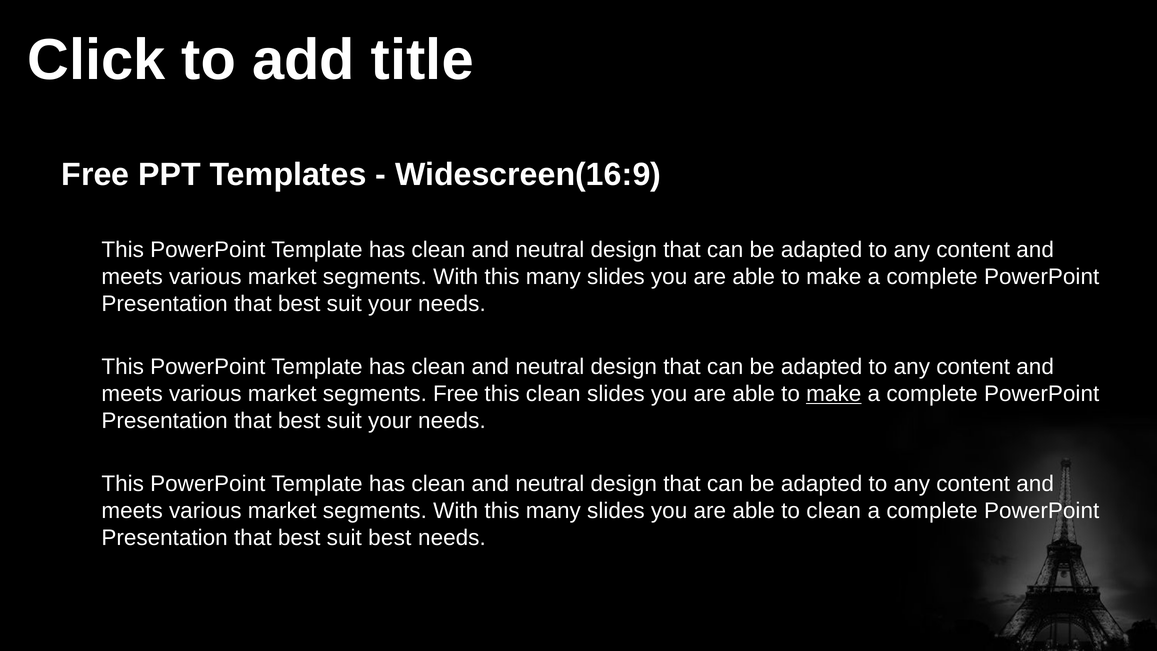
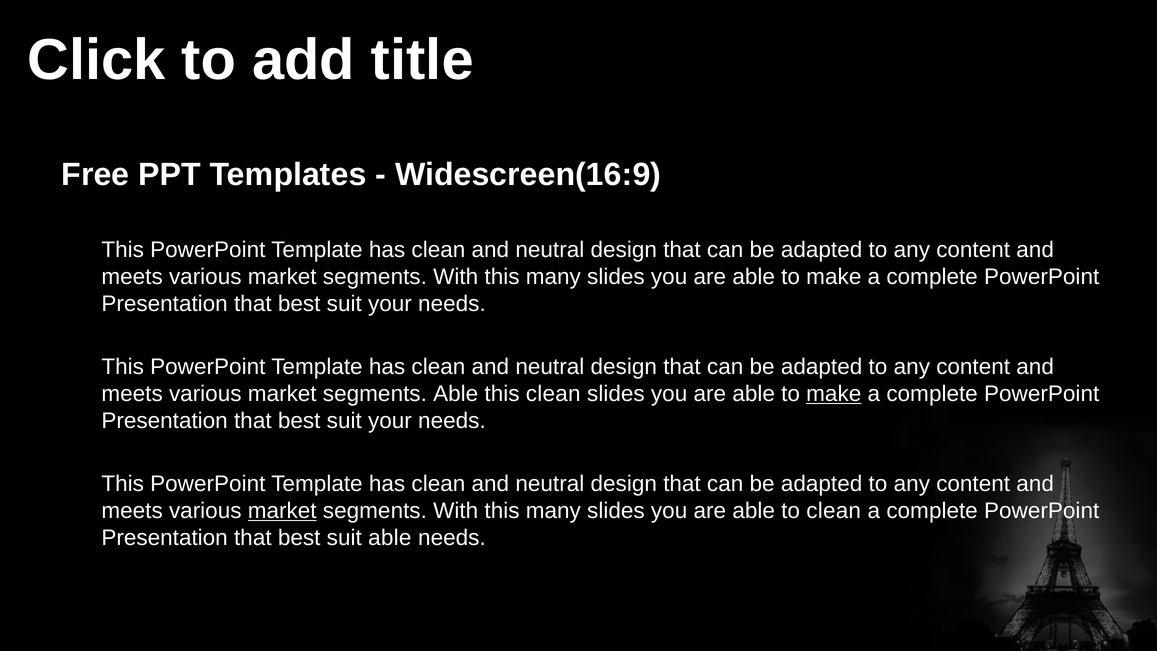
segments Free: Free -> Able
market at (282, 511) underline: none -> present
suit best: best -> able
